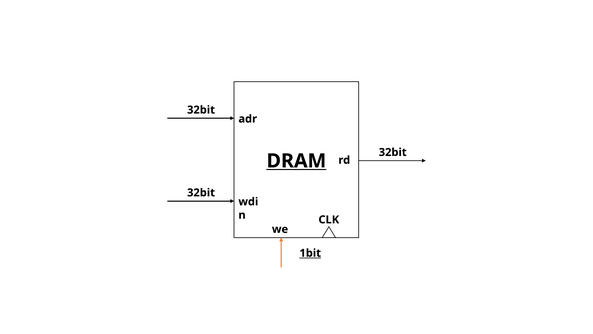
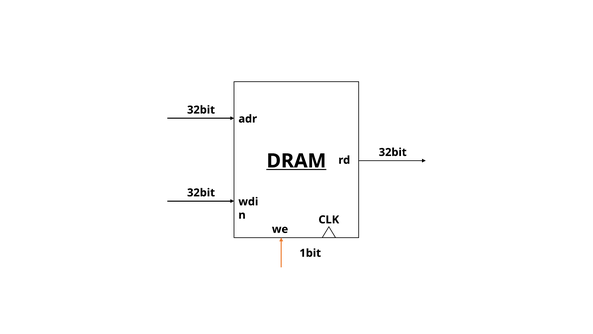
1bit underline: present -> none
